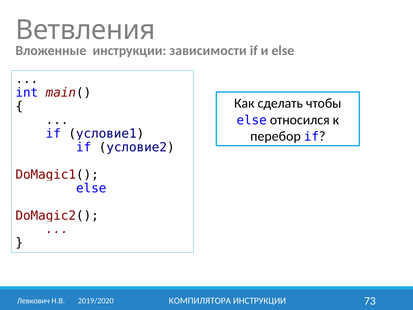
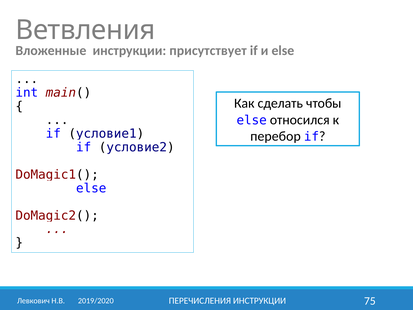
зависимости: зависимости -> присутствует
КОМПИЛЯТОРА: КОМПИЛЯТОРА -> ПЕРЕЧИСЛЕНИЯ
73: 73 -> 75
